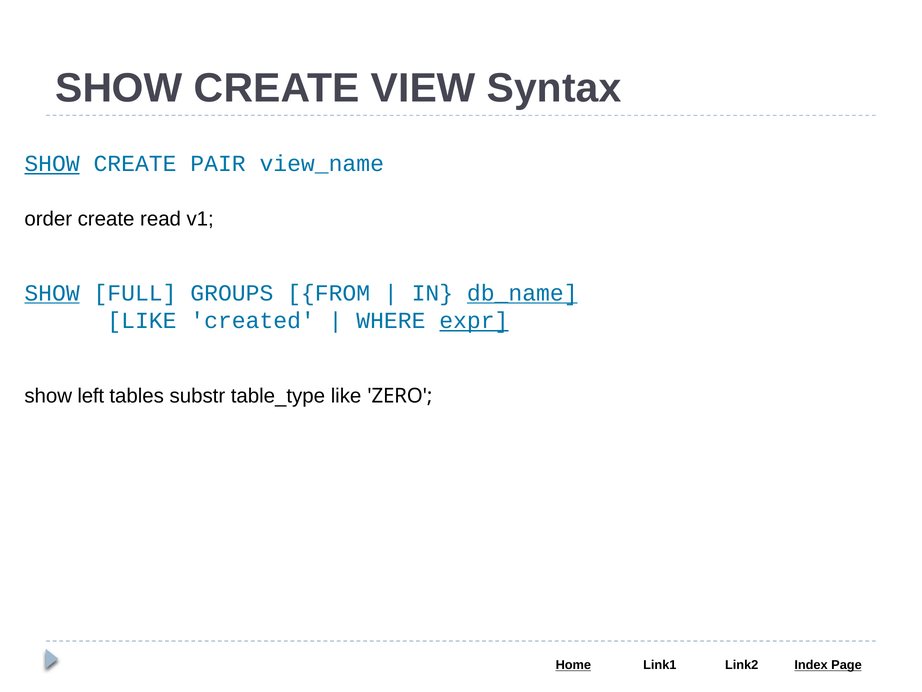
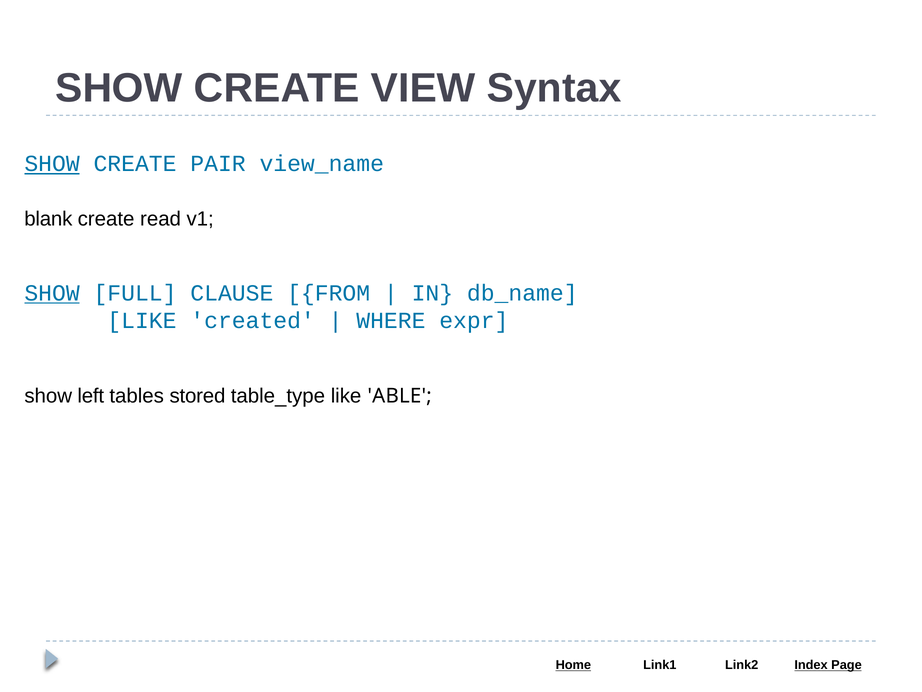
order: order -> blank
GROUPS: GROUPS -> CLAUSE
db_name underline: present -> none
expr underline: present -> none
substr: substr -> stored
ZERO: ZERO -> ABLE
